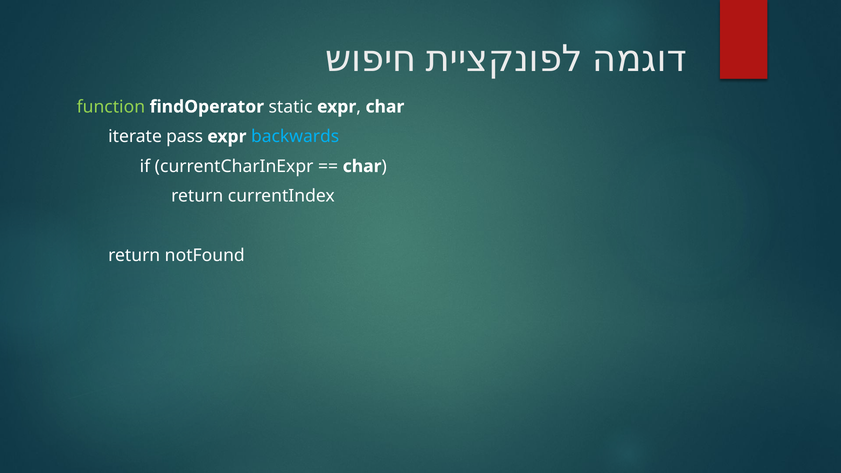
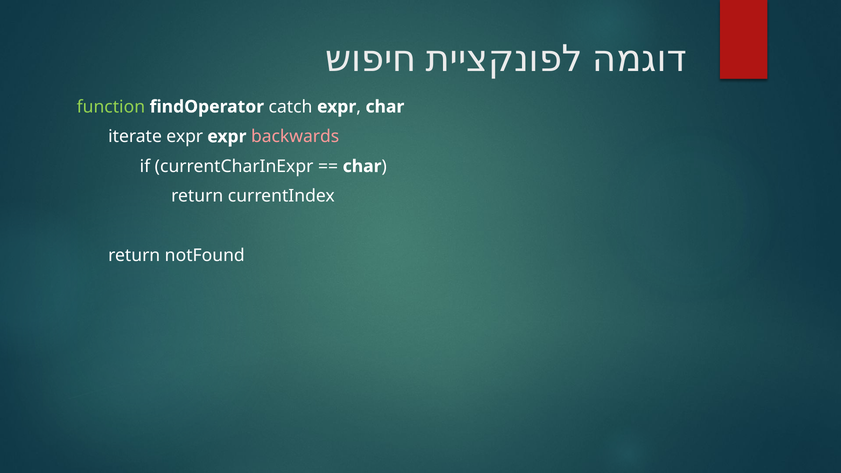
static: static -> catch
iterate pass: pass -> expr
backwards colour: light blue -> pink
